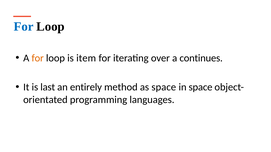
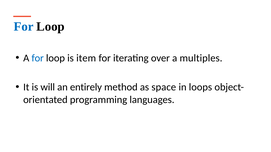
for at (38, 58) colour: orange -> blue
continues: continues -> multiples
last: last -> will
in space: space -> loops
